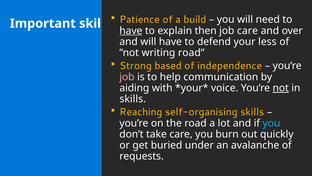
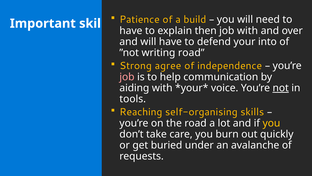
have at (131, 31) underline: present -> none
job care: care -> with
less: less -> into
based: based -> agree
skills at (133, 99): skills -> tools
you at (271, 123) colour: light blue -> yellow
